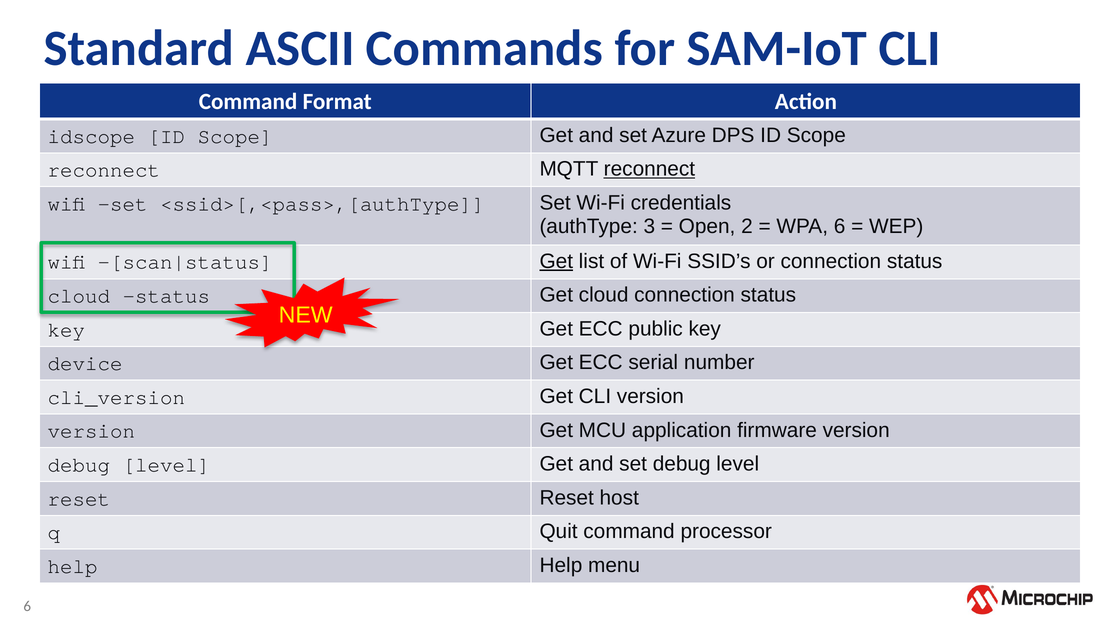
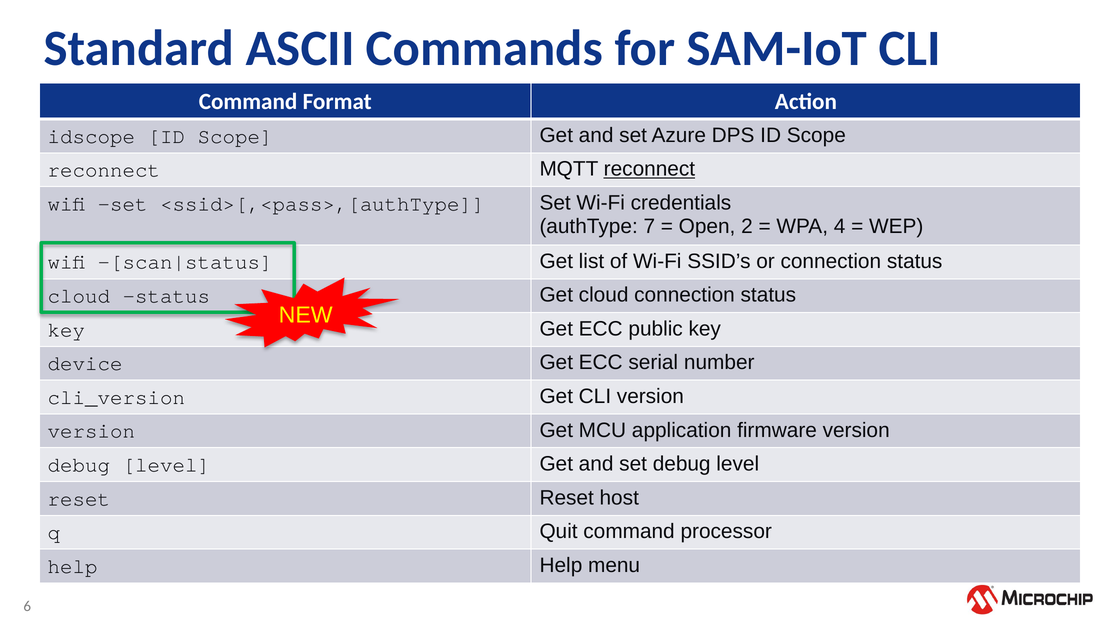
3: 3 -> 7
WPA 6: 6 -> 4
Get at (556, 261) underline: present -> none
